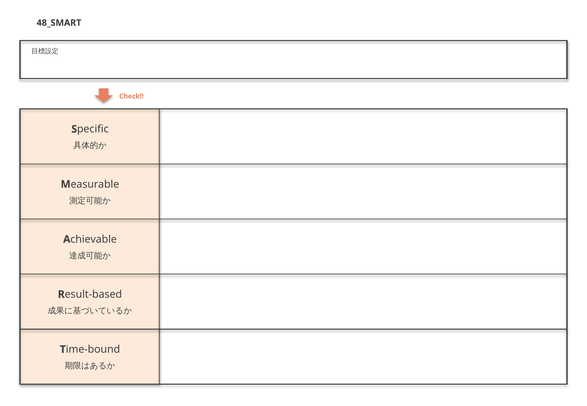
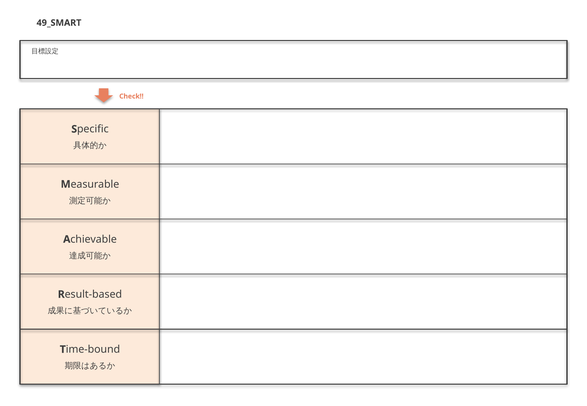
48_SMART: 48_SMART -> 49_SMART
